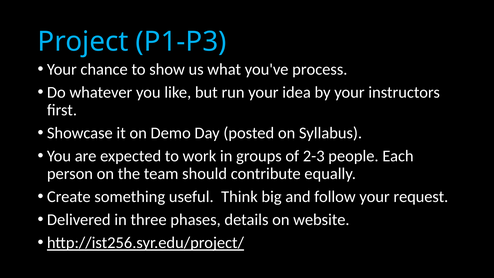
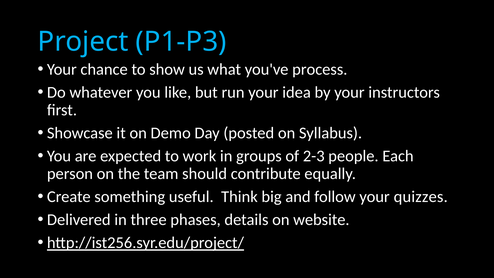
request: request -> quizzes
